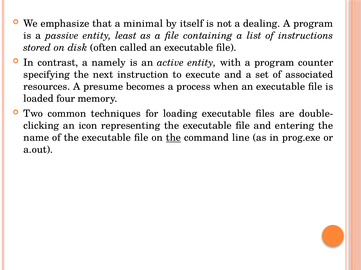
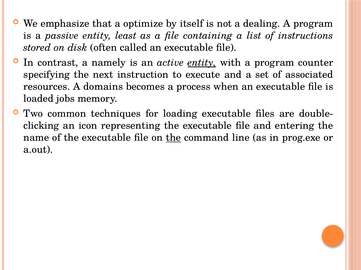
minimal: minimal -> optimize
entity at (202, 63) underline: none -> present
presume: presume -> domains
four: four -> jobs
